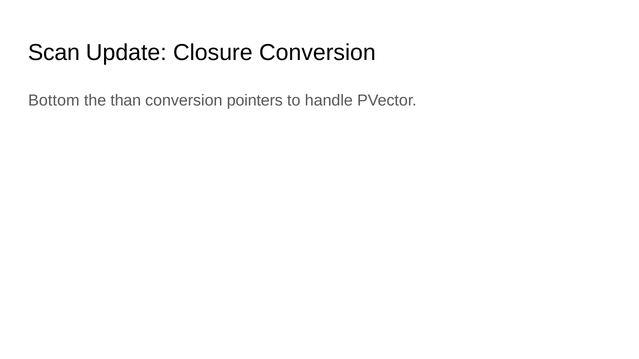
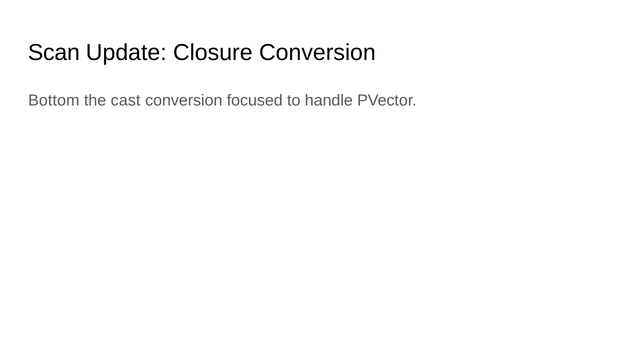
than: than -> cast
pointers: pointers -> focused
